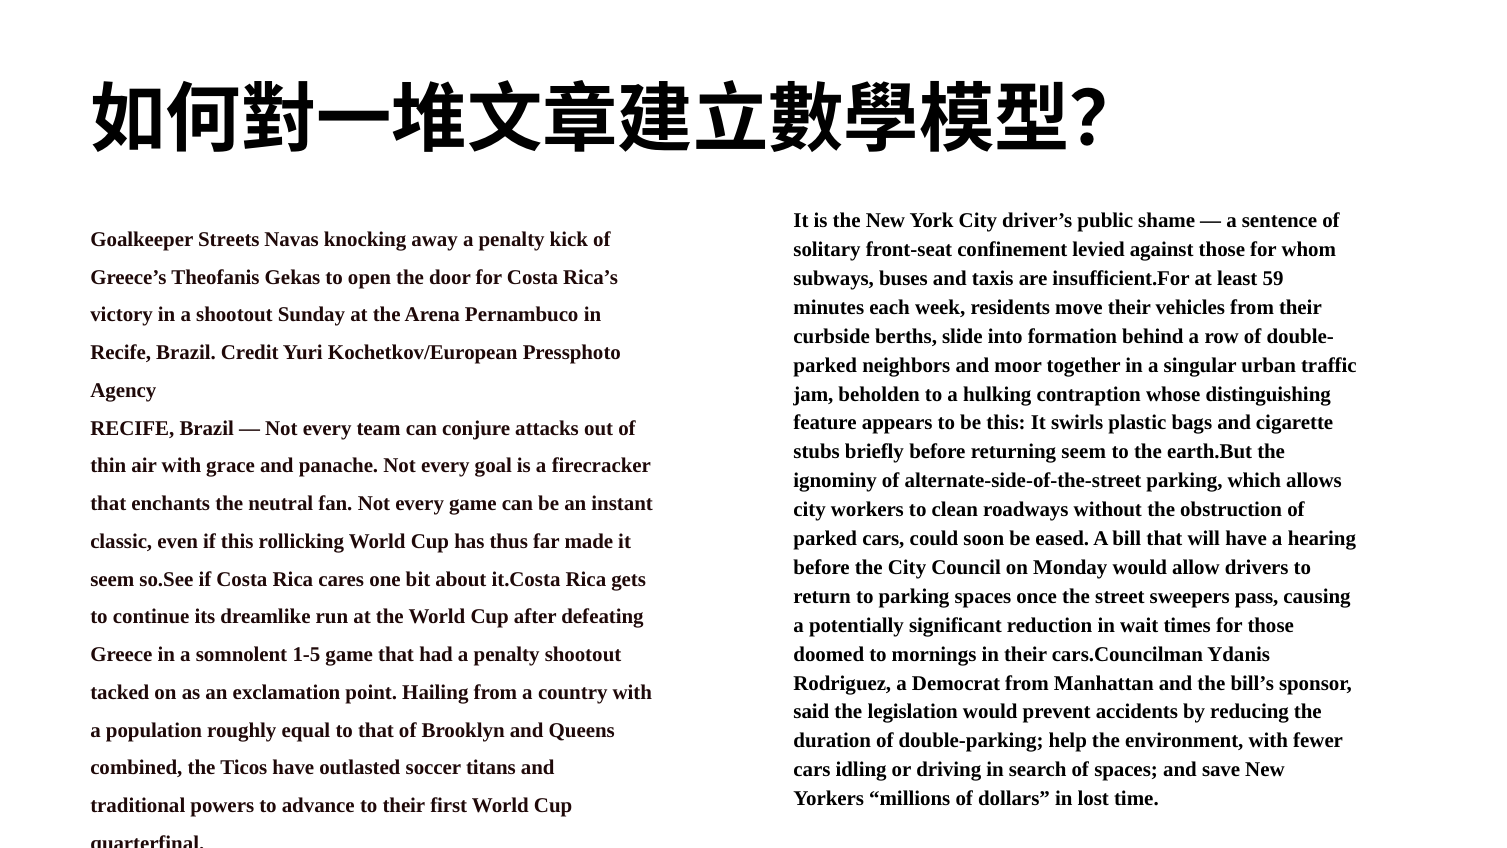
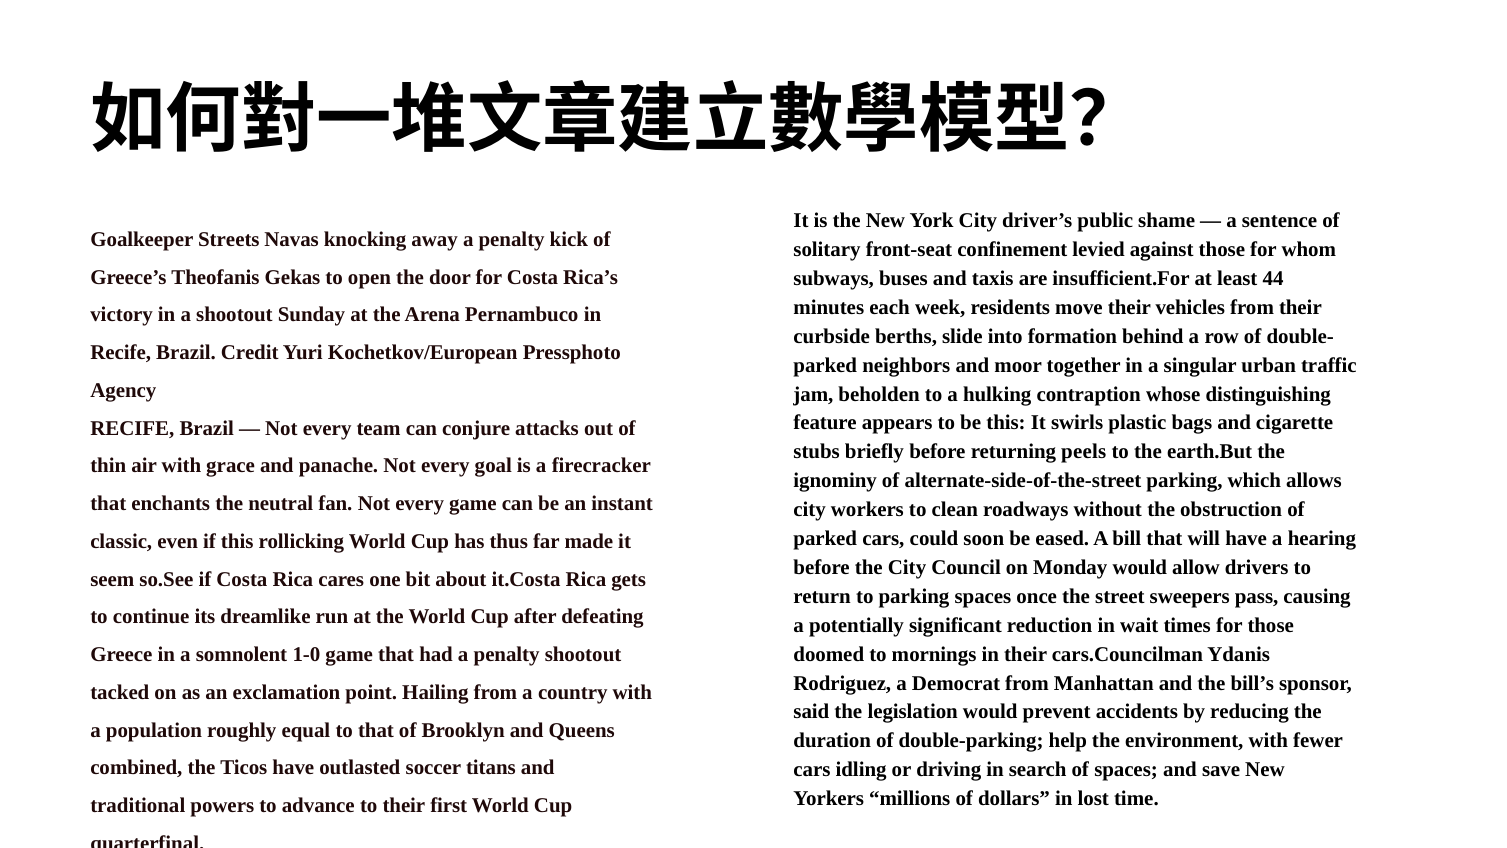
59: 59 -> 44
returning seem: seem -> peels
1-5: 1-5 -> 1-0
